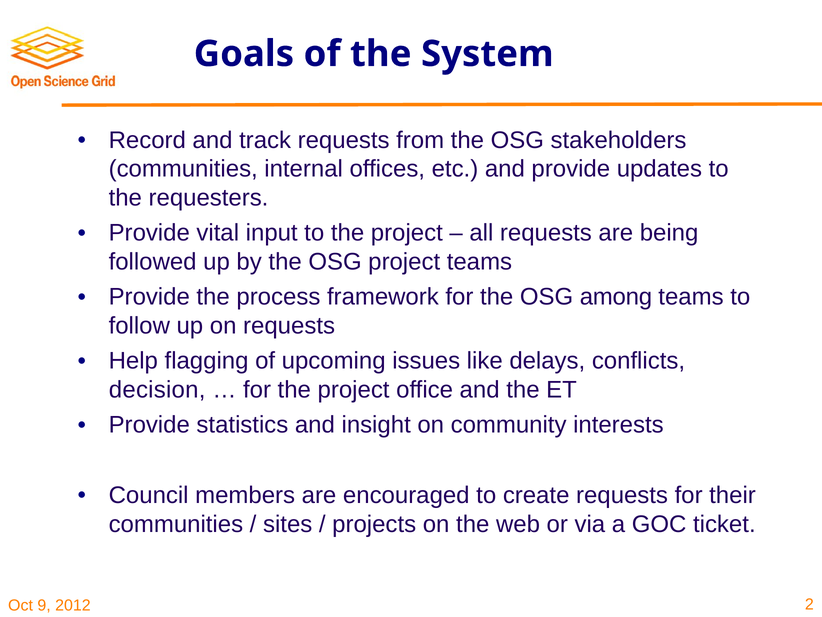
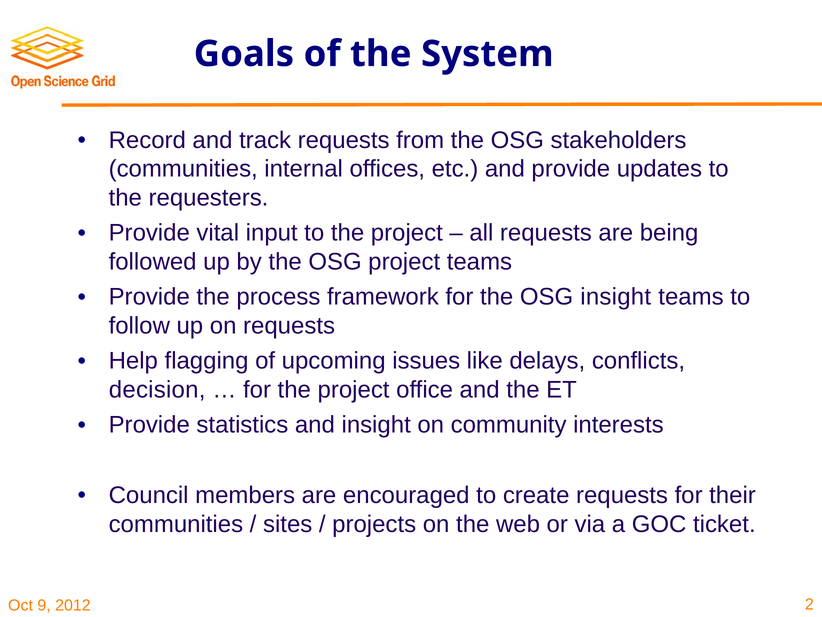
OSG among: among -> insight
